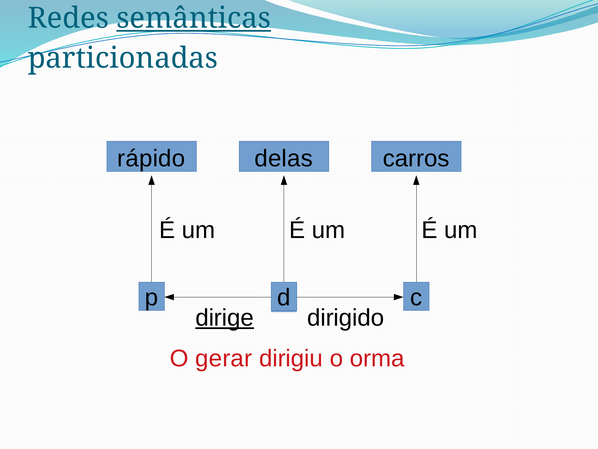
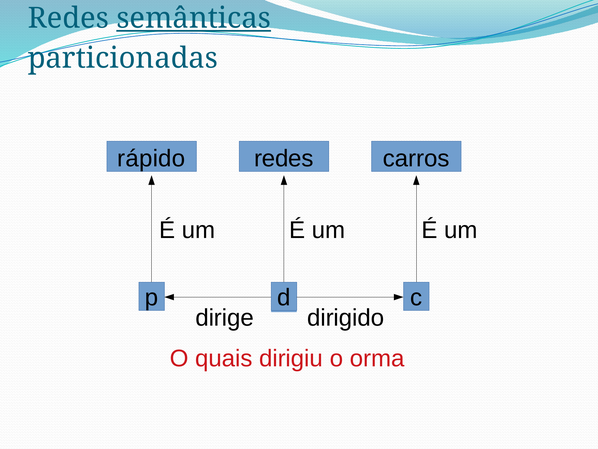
delas at (284, 158): delas -> redes
dirige underline: present -> none
gerar: gerar -> quais
